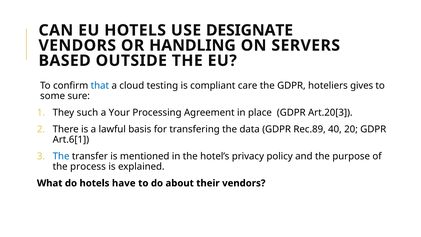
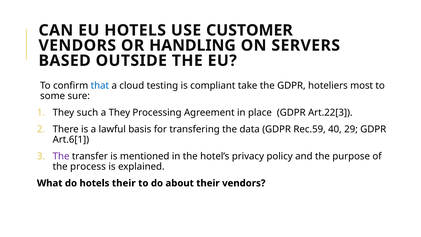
DESIGNATE: DESIGNATE -> CUSTOMER
care: care -> take
gives: gives -> most
a Your: Your -> They
Art.20[3: Art.20[3 -> Art.22[3
Rec.89: Rec.89 -> Rec.59
20: 20 -> 29
The at (61, 156) colour: blue -> purple
hotels have: have -> their
